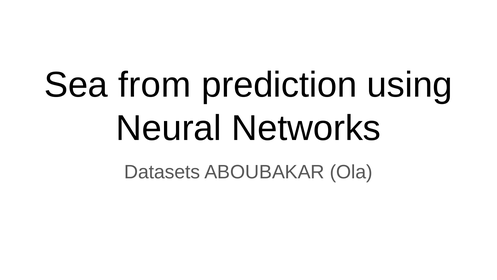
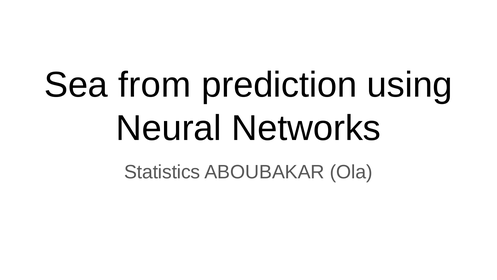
Datasets: Datasets -> Statistics
